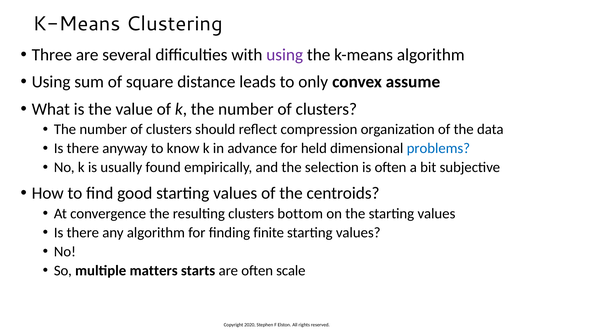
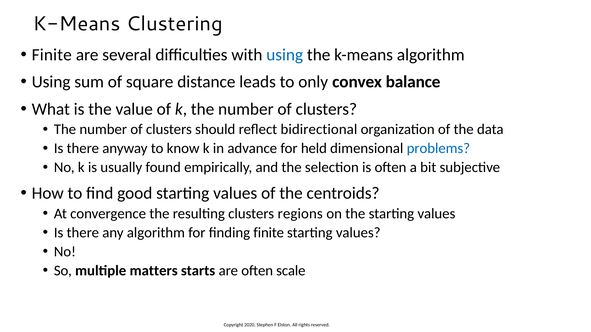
Three at (52, 55): Three -> Finite
using at (285, 55) colour: purple -> blue
assume: assume -> balance
compression: compression -> bidirectional
bottom: bottom -> regions
